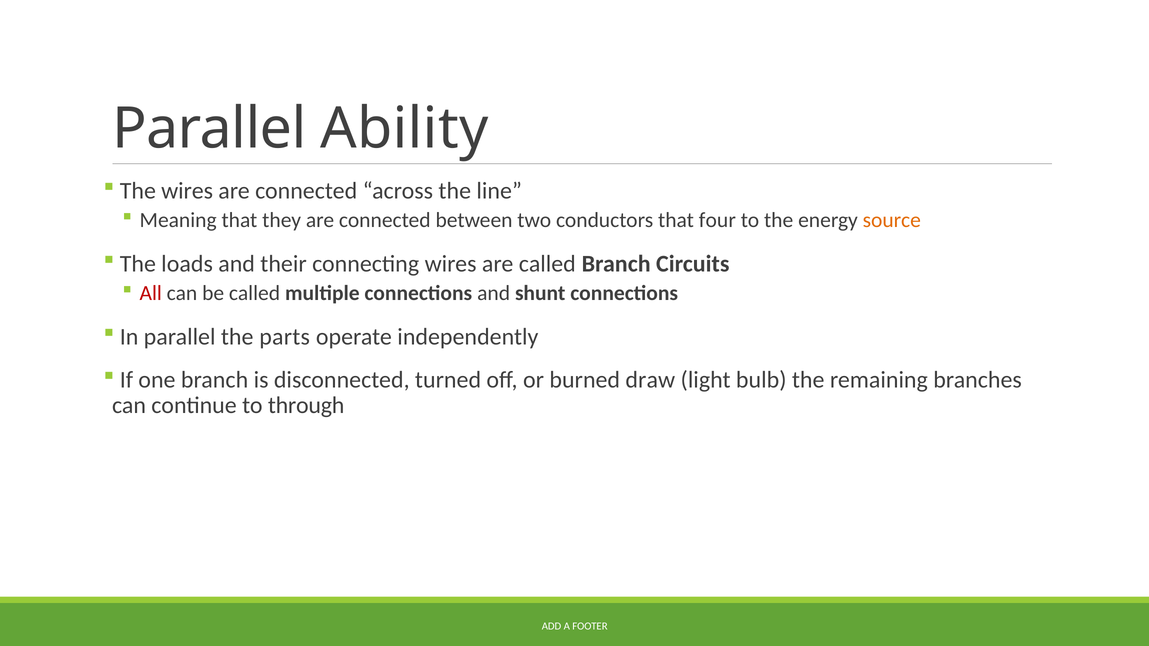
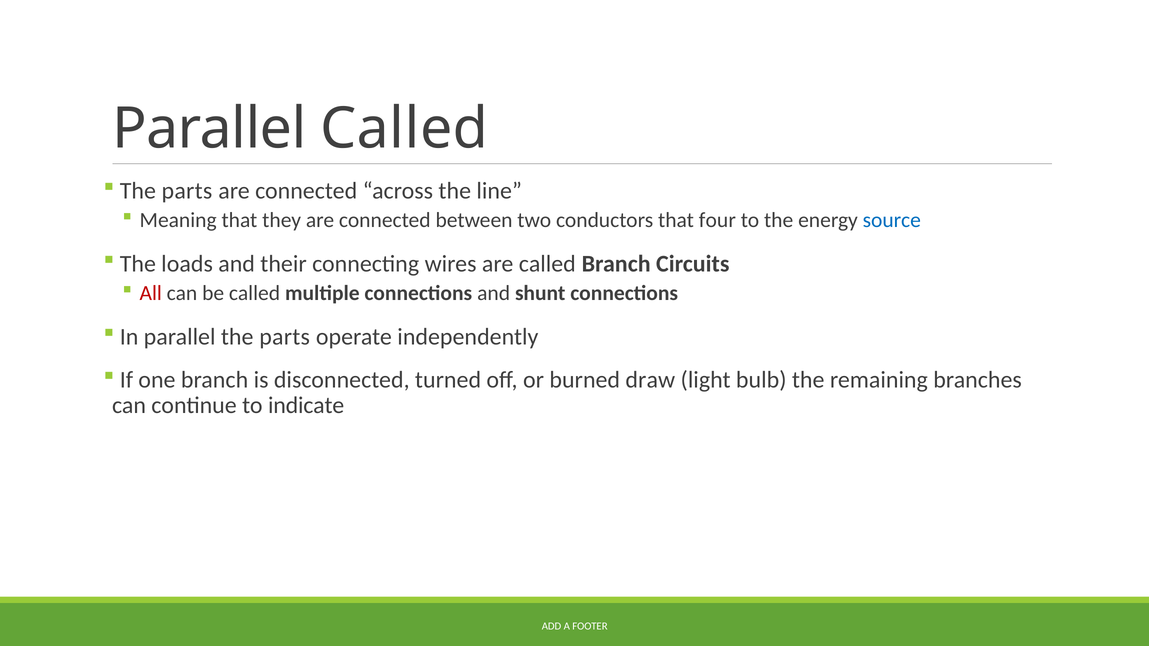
Parallel Ability: Ability -> Called
wires at (187, 191): wires -> parts
source colour: orange -> blue
through: through -> indicate
